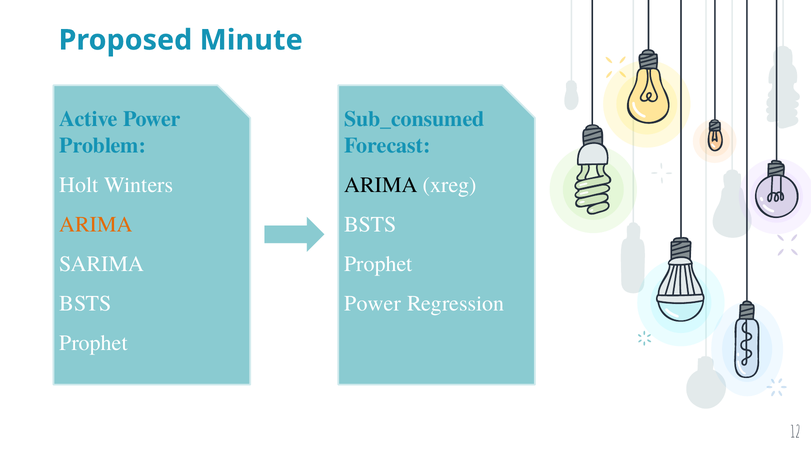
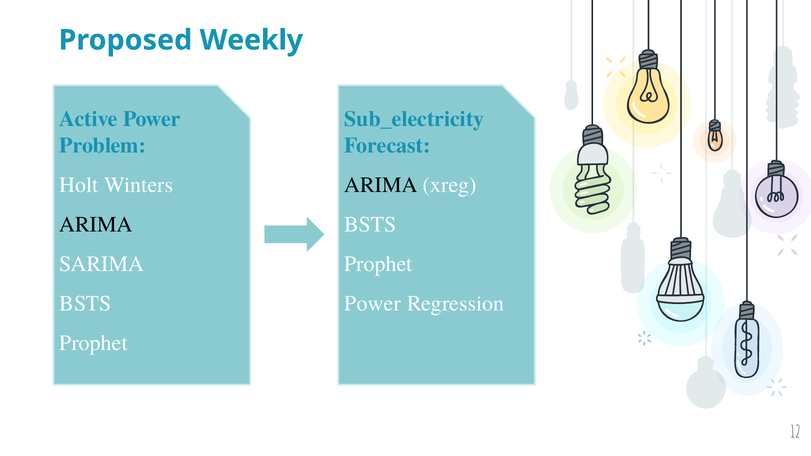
Minute: Minute -> Weekly
Sub_consumed: Sub_consumed -> Sub_electricity
ARIMA at (96, 224) colour: orange -> black
